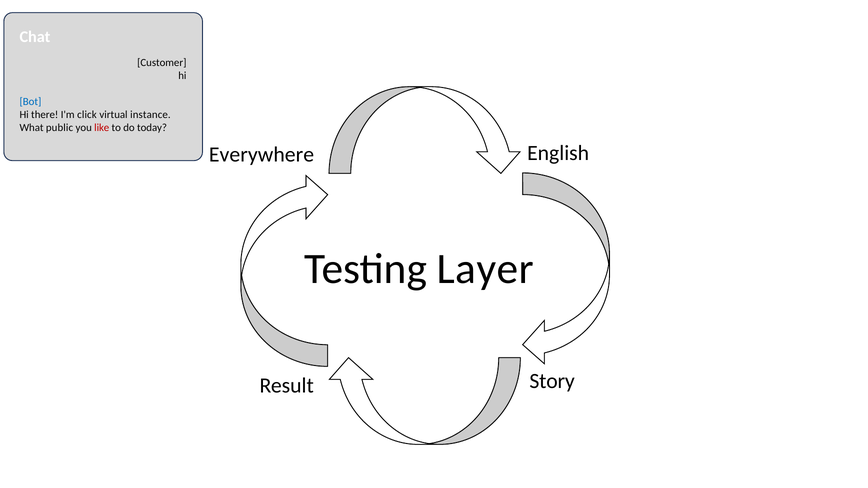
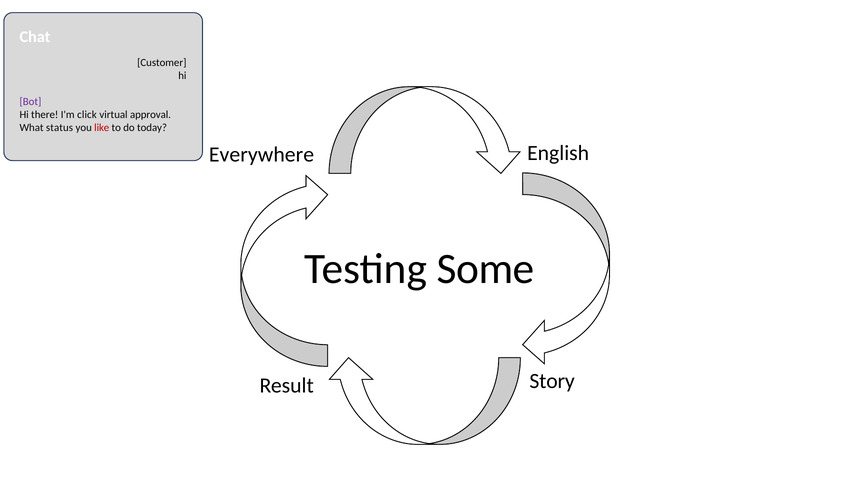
Bot colour: blue -> purple
instance: instance -> approval
public: public -> status
Layer: Layer -> Some
